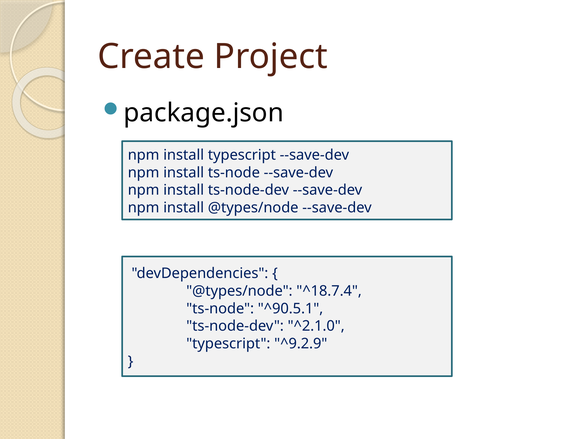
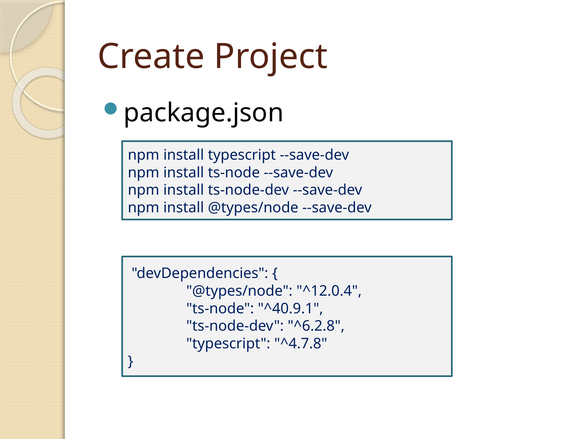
^18.7.4: ^18.7.4 -> ^12.0.4
^90.5.1: ^90.5.1 -> ^40.9.1
^2.1.0: ^2.1.0 -> ^6.2.8
^9.2.9: ^9.2.9 -> ^4.7.8
